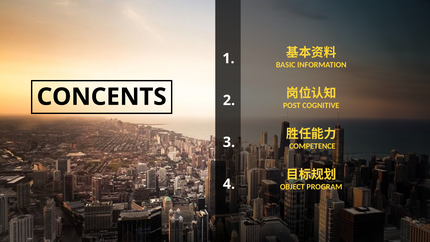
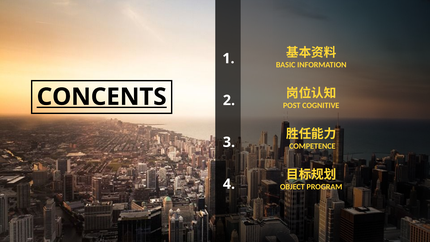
CONCENTS underline: none -> present
